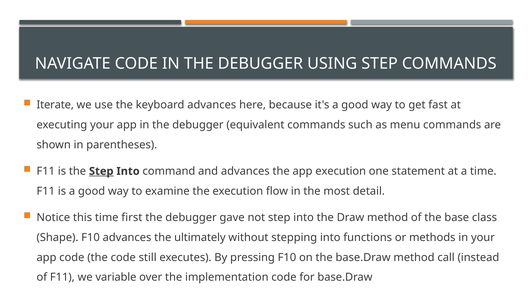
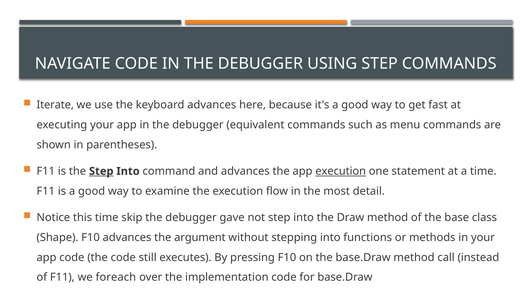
execution at (341, 171) underline: none -> present
first: first -> skip
ultimately: ultimately -> argument
variable: variable -> foreach
